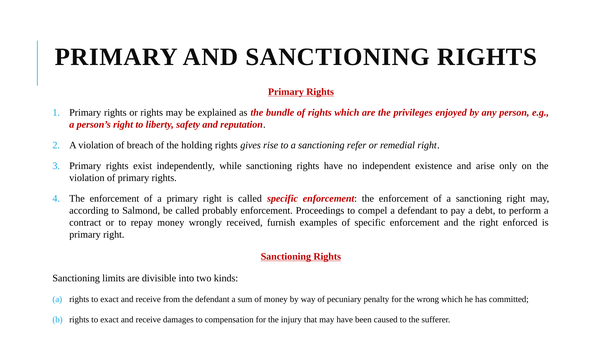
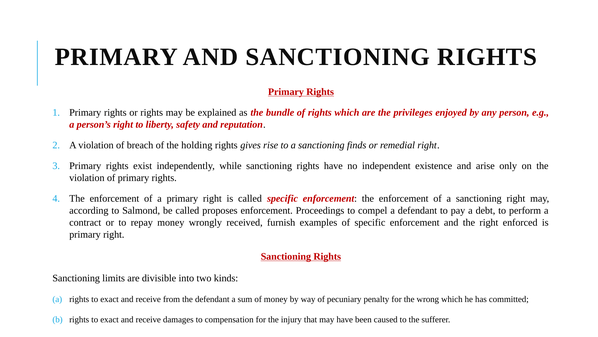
refer: refer -> finds
probably: probably -> proposes
